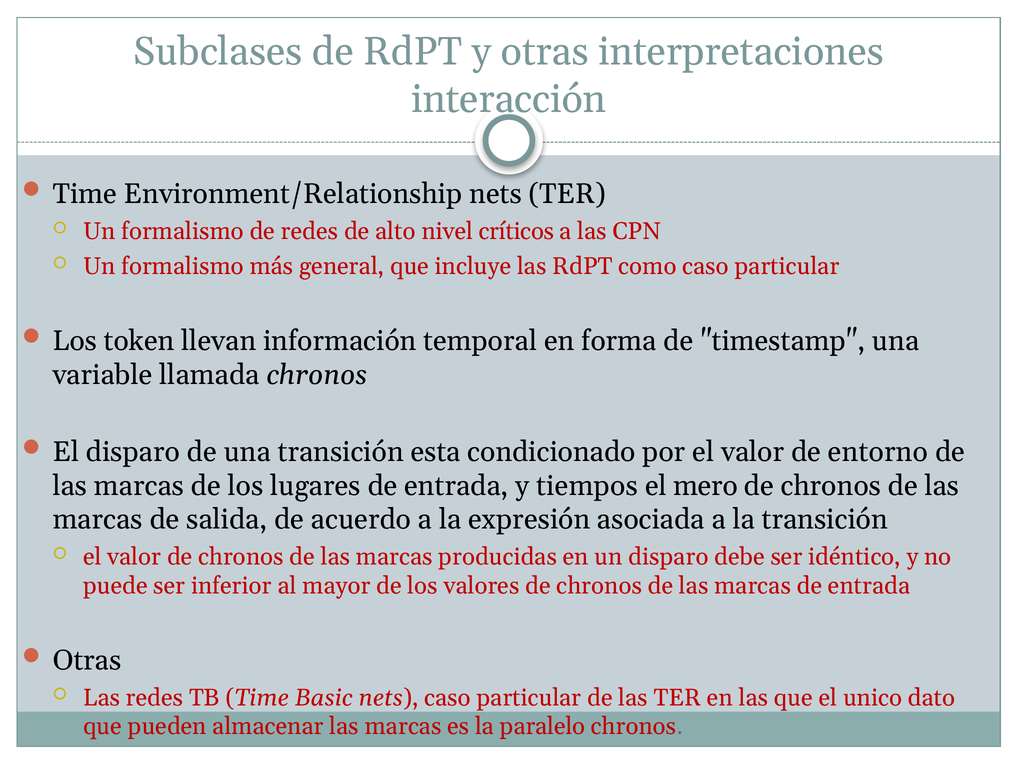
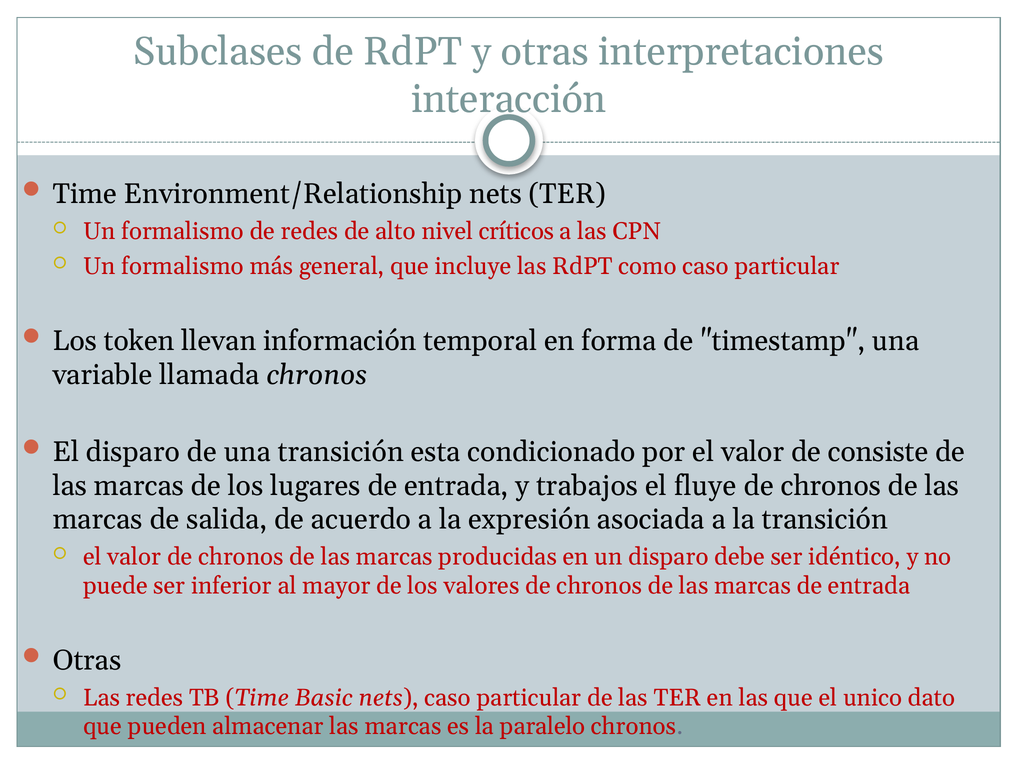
entorno: entorno -> consiste
tiempos: tiempos -> trabajos
mero: mero -> fluye
